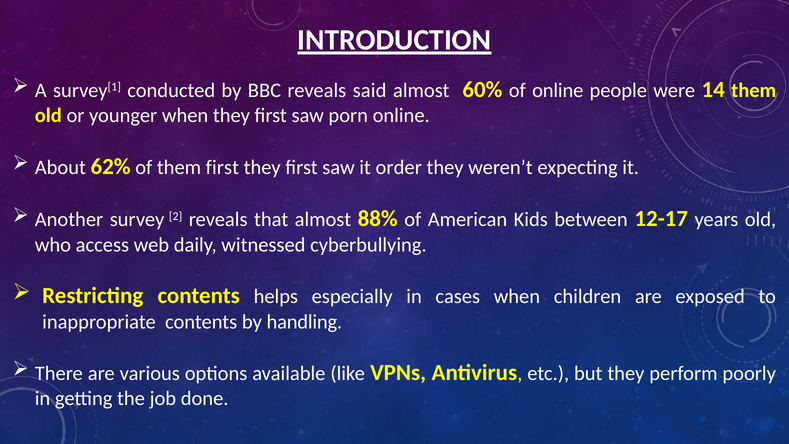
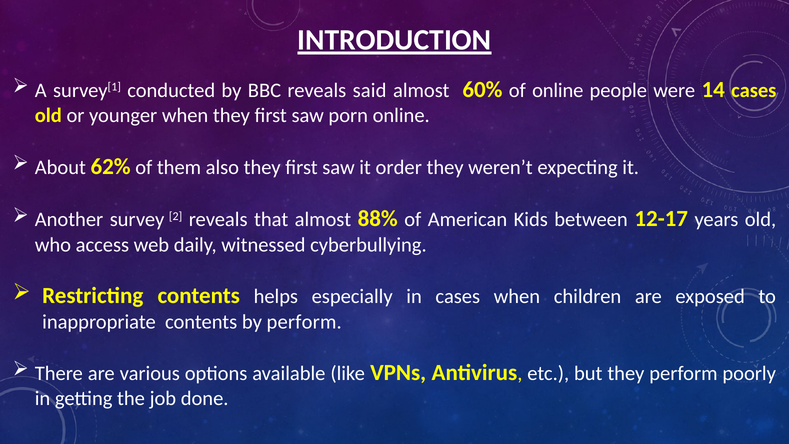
14 them: them -> cases
them first: first -> also
by handling: handling -> perform
